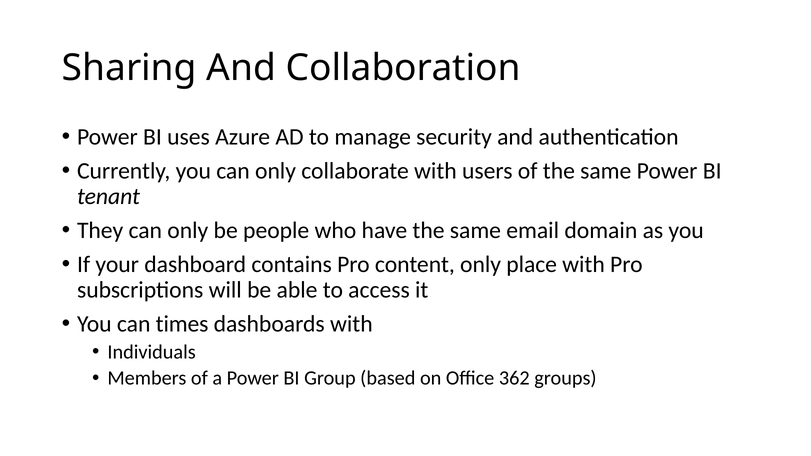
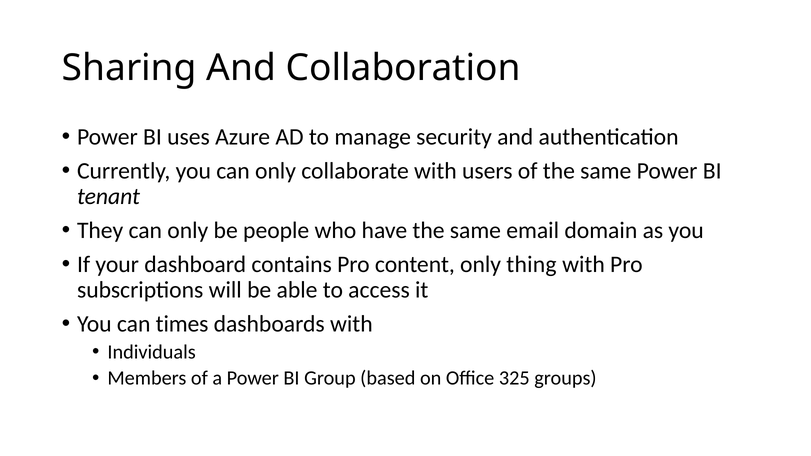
place: place -> thing
362: 362 -> 325
